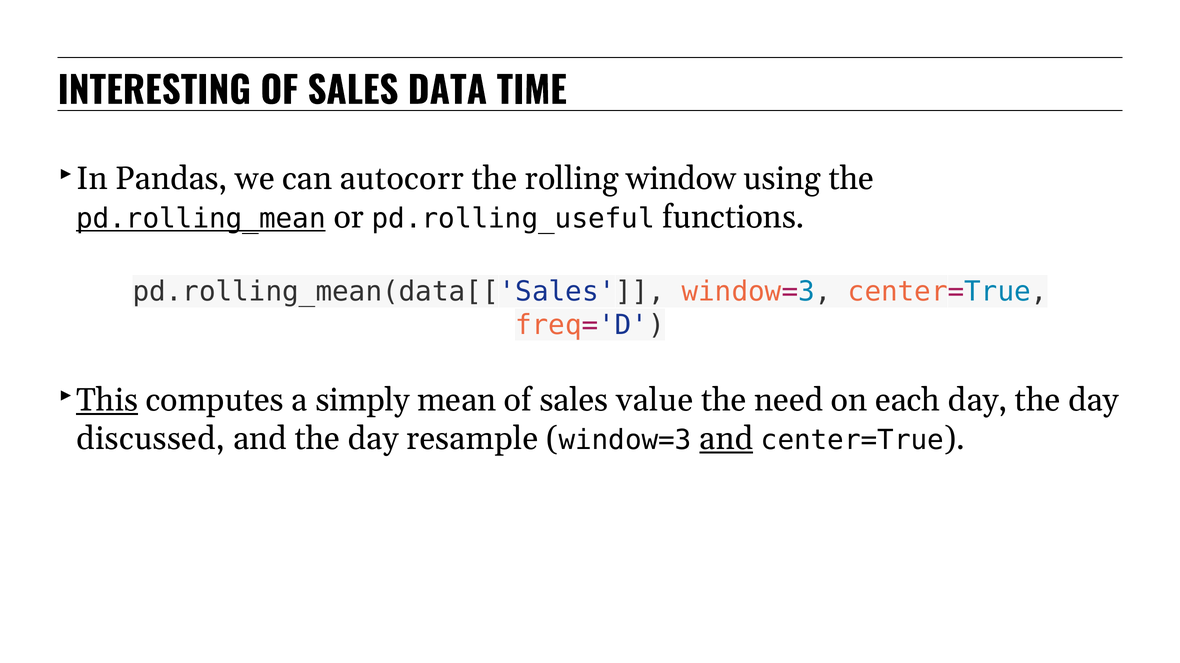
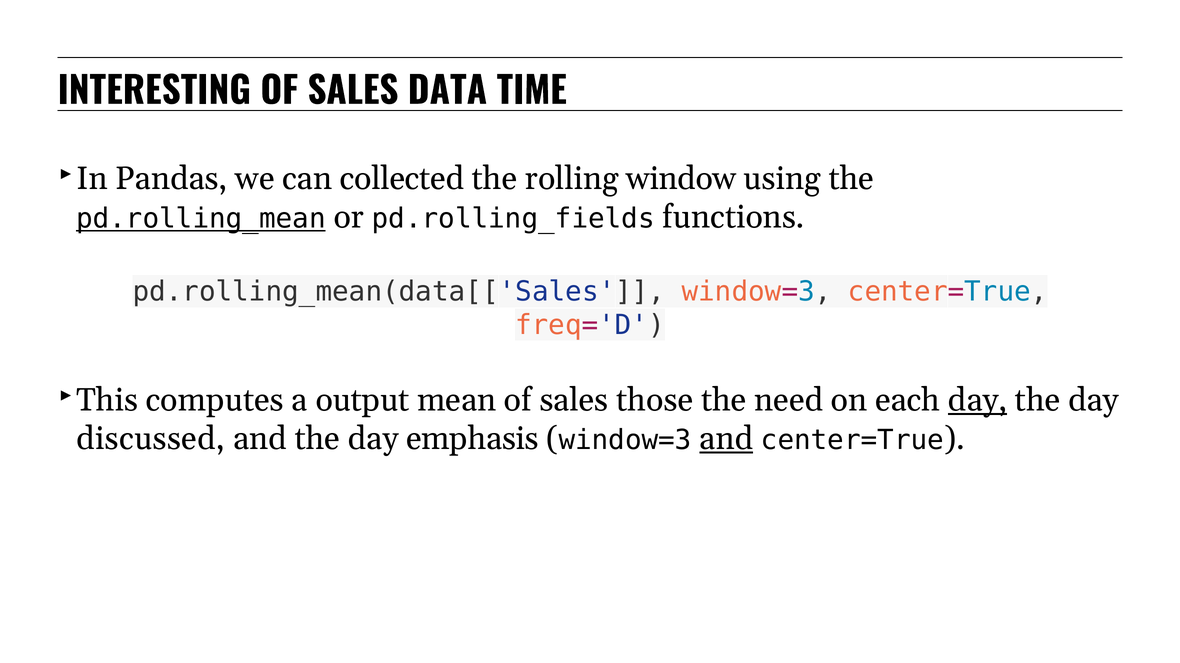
autocorr: autocorr -> collected
pd.rolling_useful: pd.rolling_useful -> pd.rolling_fields
This underline: present -> none
simply: simply -> output
value: value -> those
day at (978, 400) underline: none -> present
resample: resample -> emphasis
